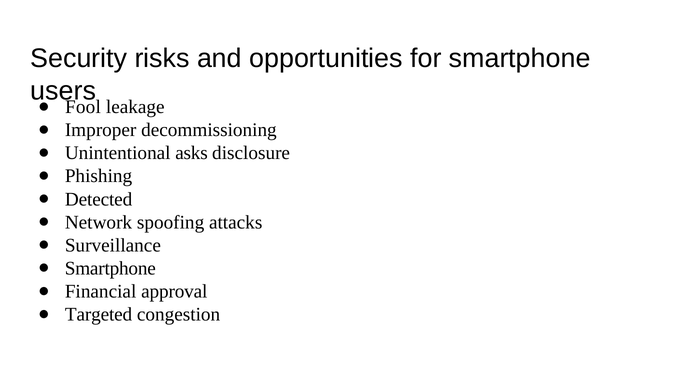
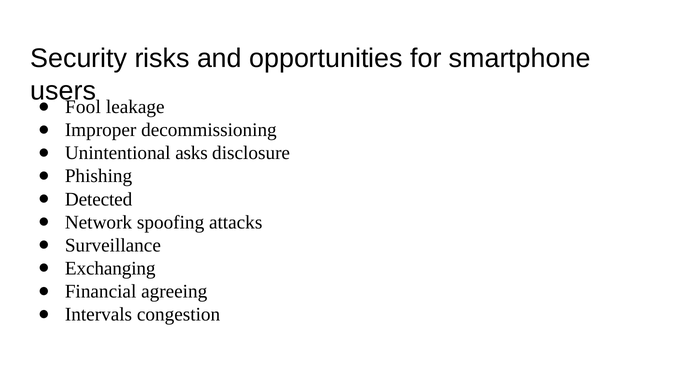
Smartphone at (110, 268): Smartphone -> Exchanging
approval: approval -> agreeing
Targeted: Targeted -> Intervals
